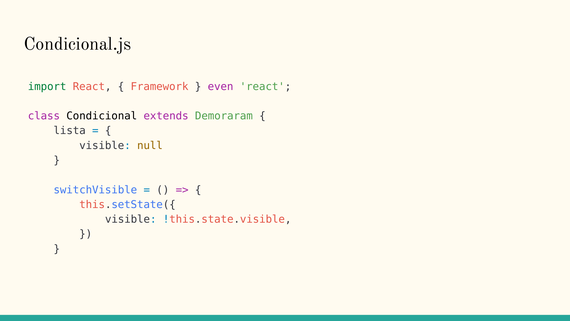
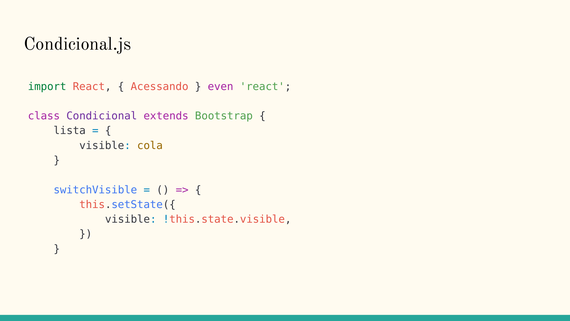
Framework: Framework -> Acessando
Condicional colour: black -> purple
Demoraram: Demoraram -> Bootstrap
null: null -> cola
